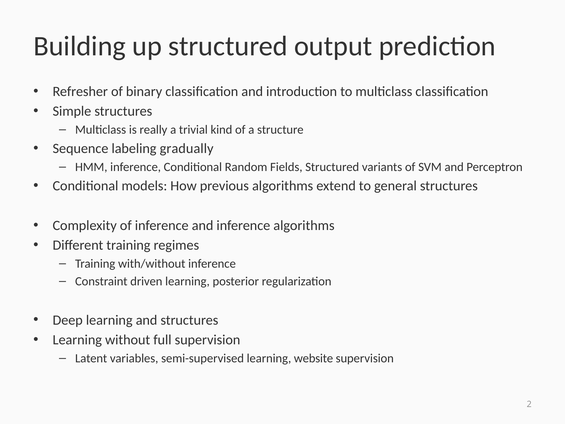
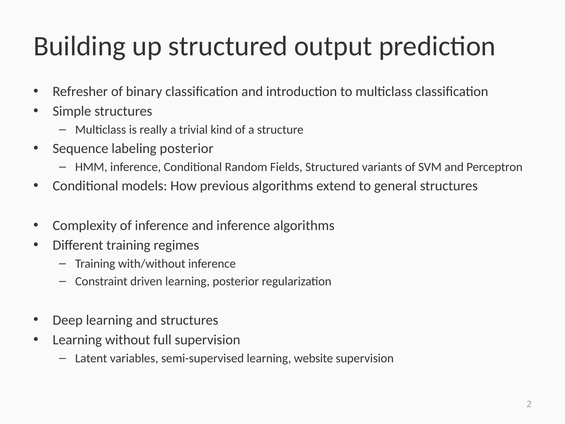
labeling gradually: gradually -> posterior
